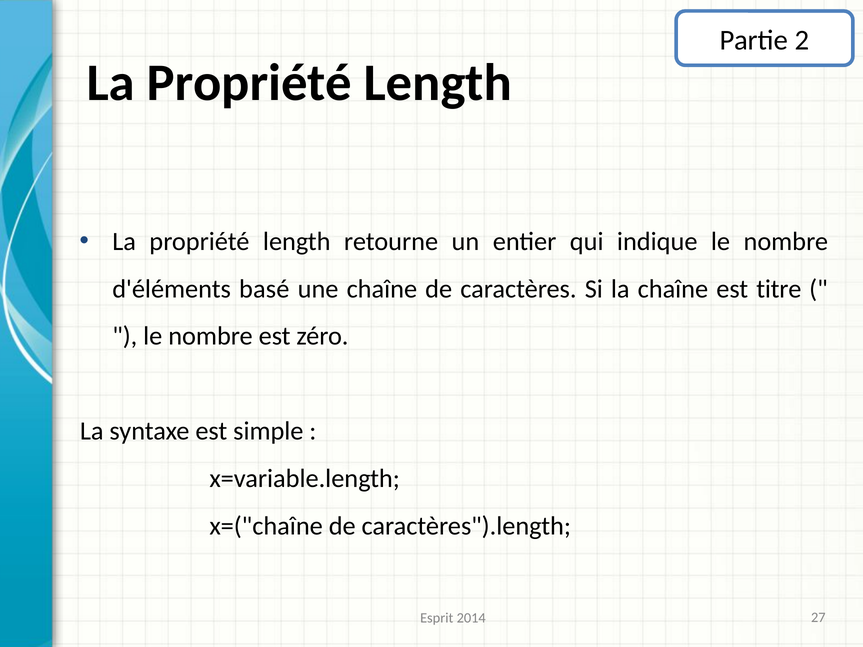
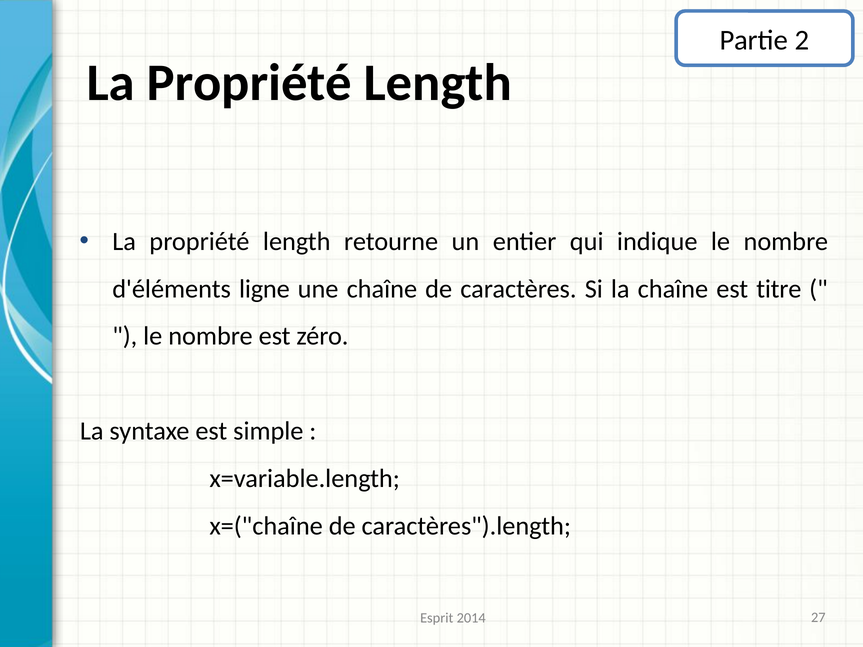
basé: basé -> ligne
